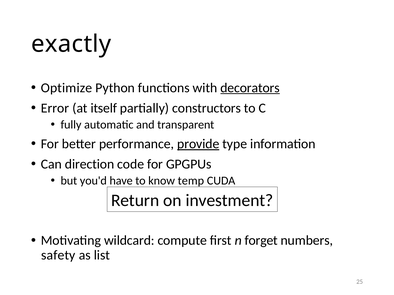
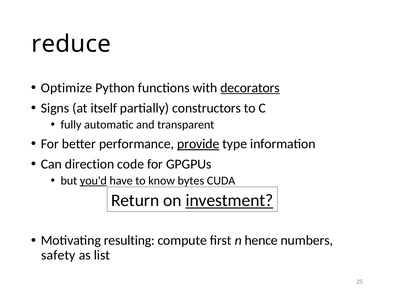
exactly: exactly -> reduce
Error: Error -> Signs
you'd underline: none -> present
temp: temp -> bytes
investment underline: none -> present
wildcard: wildcard -> resulting
forget: forget -> hence
